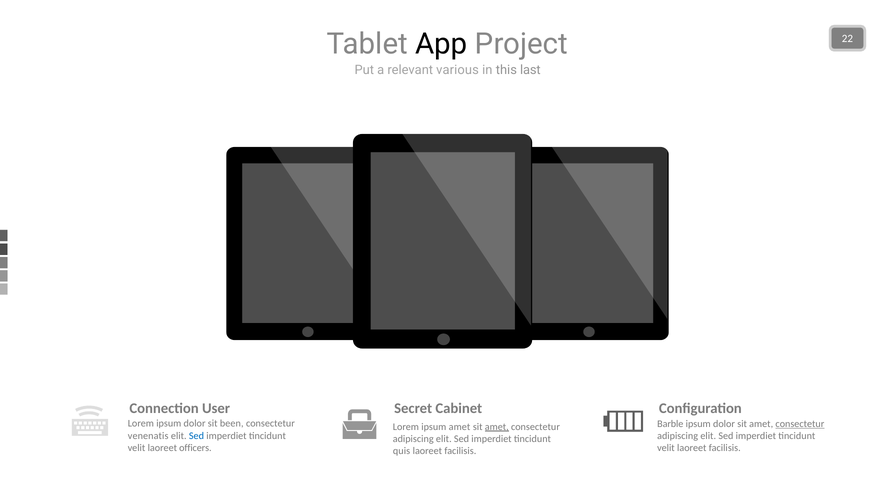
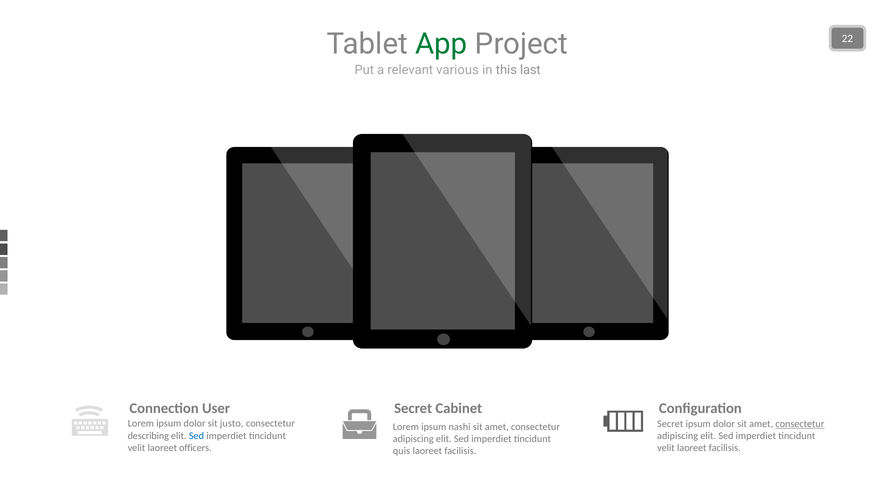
App colour: black -> green
been: been -> justo
Barble at (670, 424): Barble -> Secret
ipsum amet: amet -> nashi
amet at (497, 426) underline: present -> none
venenatis: venenatis -> describing
